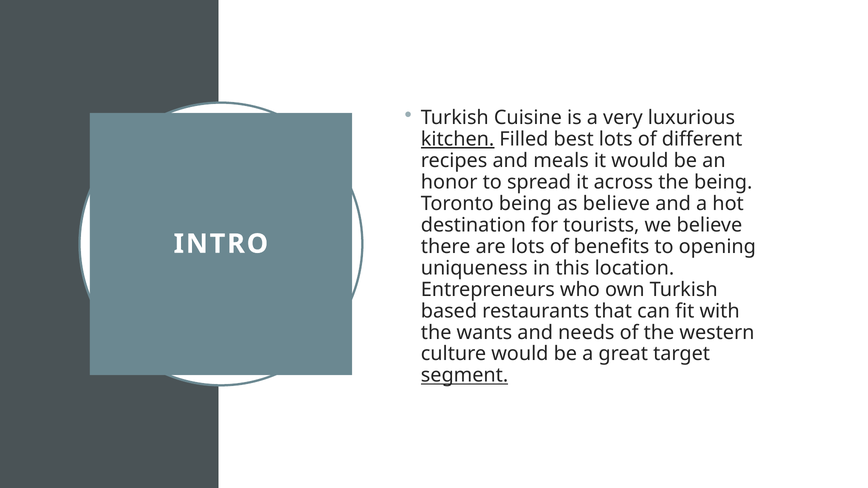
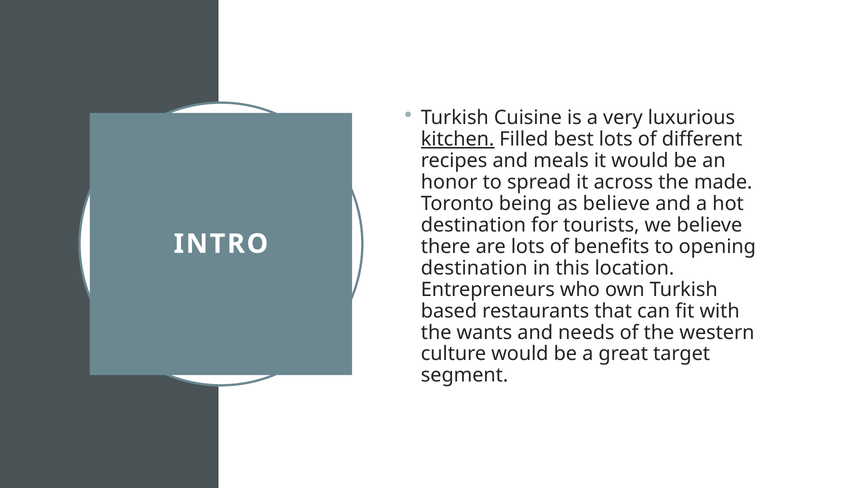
the being: being -> made
uniqueness at (474, 268): uniqueness -> destination
segment underline: present -> none
